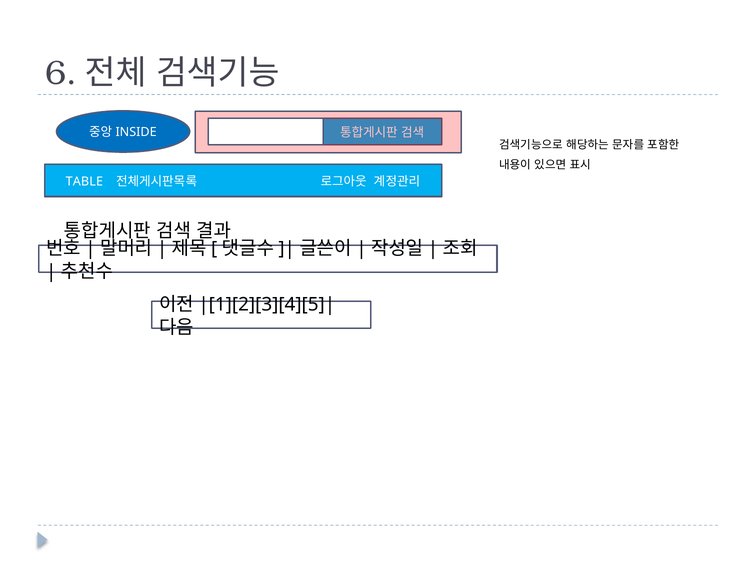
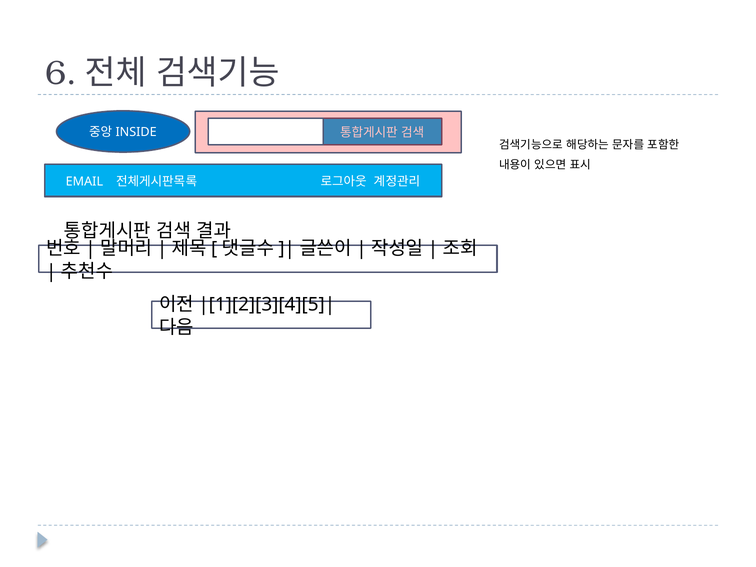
TABLE: TABLE -> EMAIL
